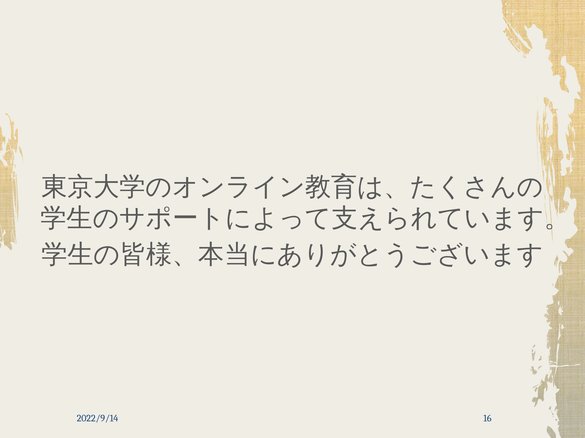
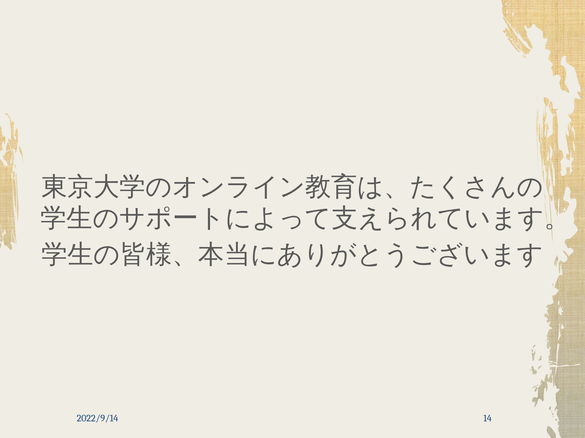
16: 16 -> 14
